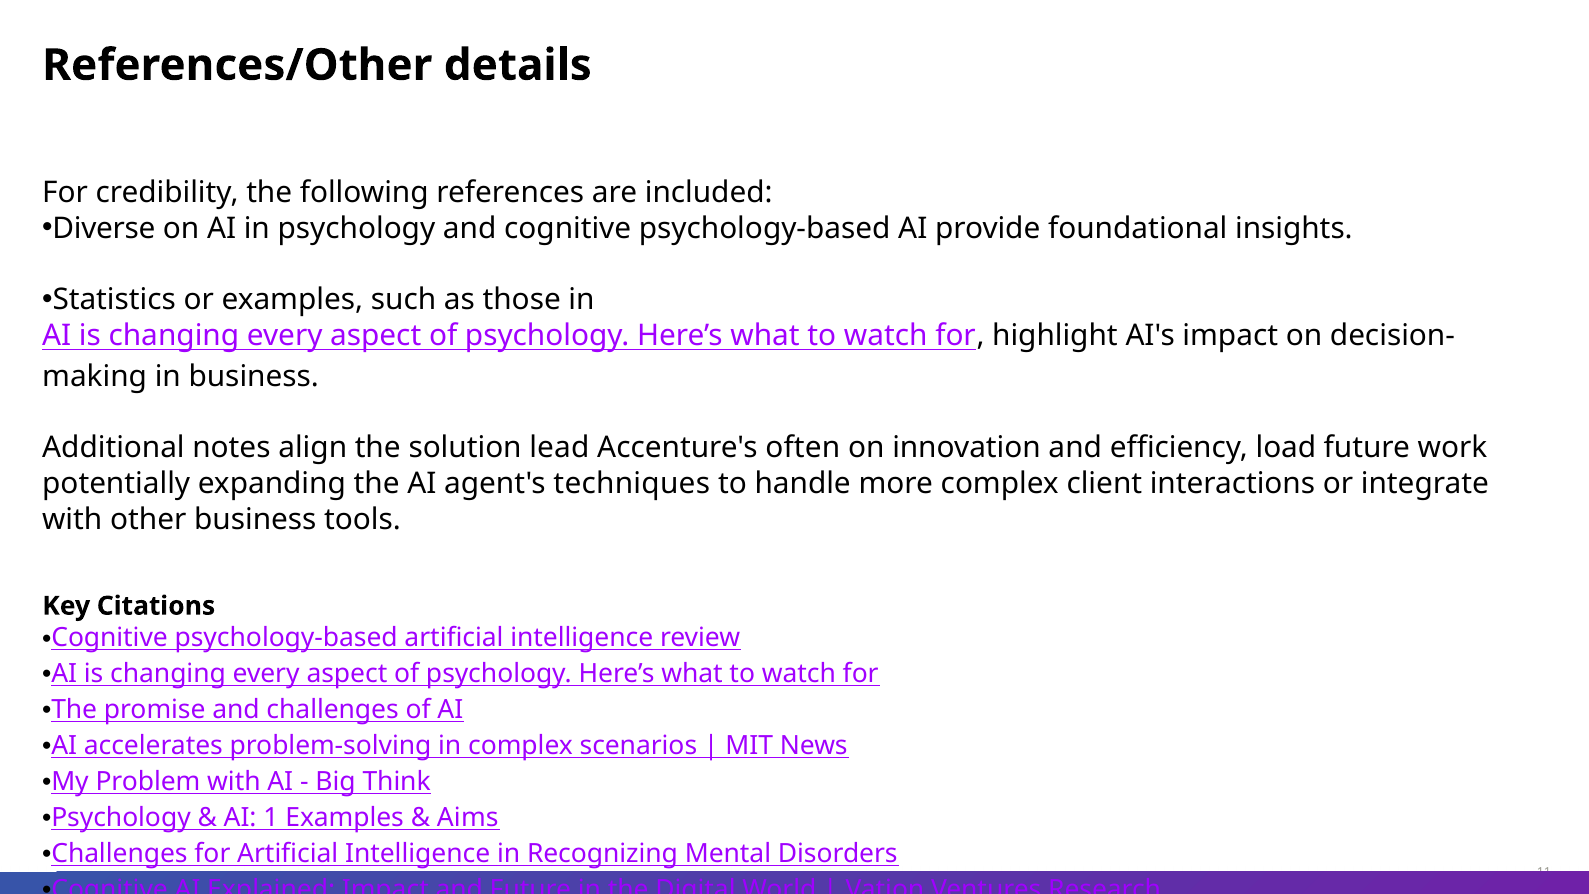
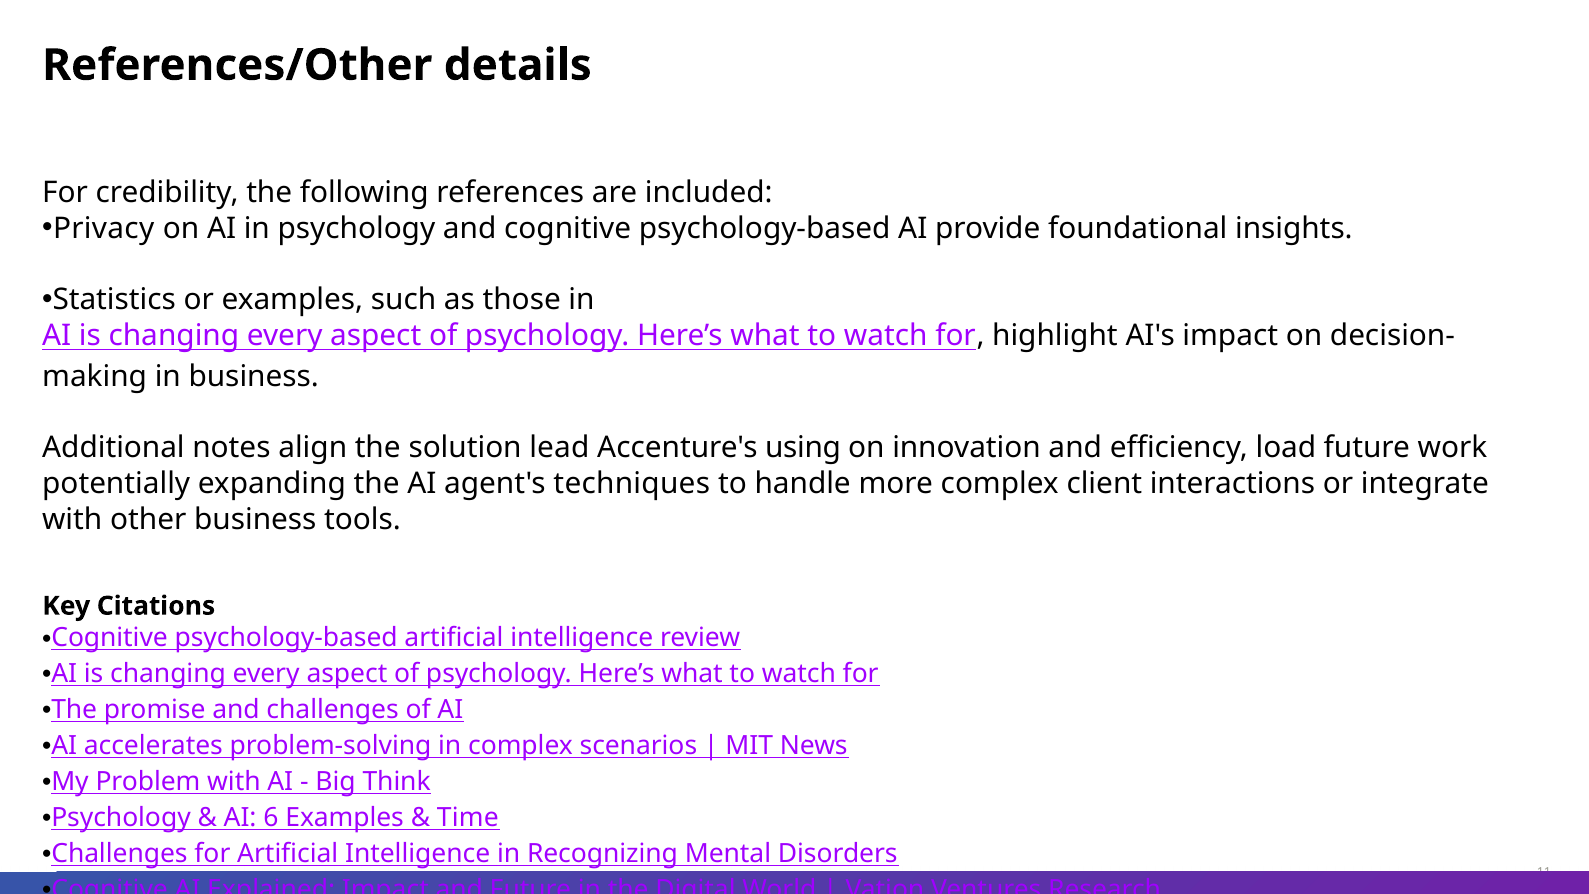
Diverse: Diverse -> Privacy
often: often -> using
1: 1 -> 6
Aims: Aims -> Time
